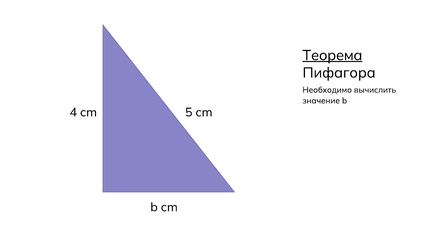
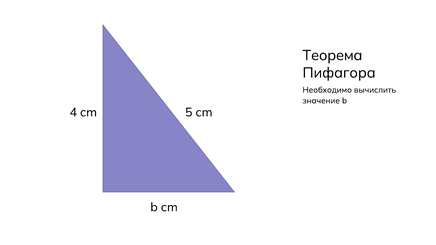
Теорема underline: present -> none
